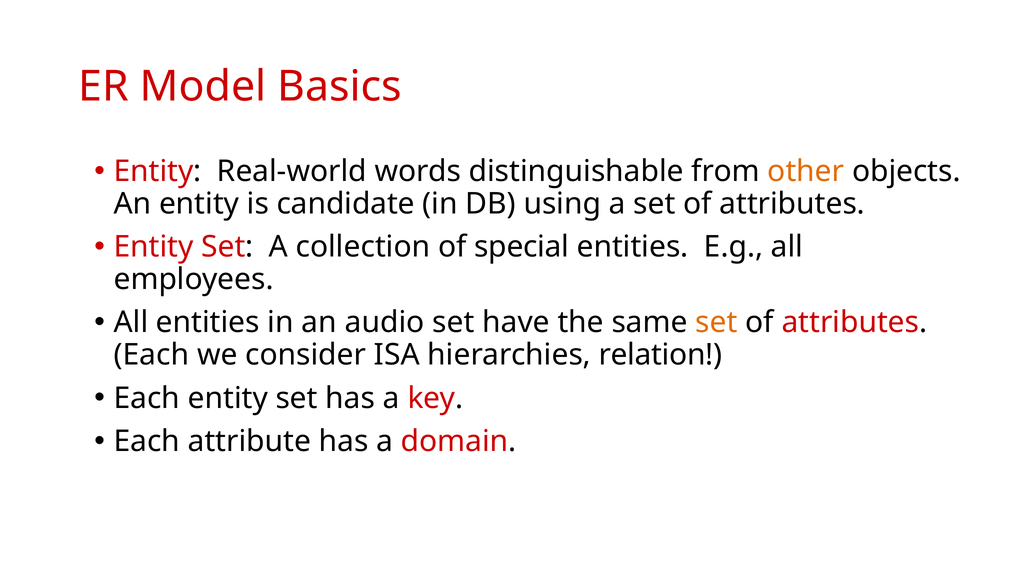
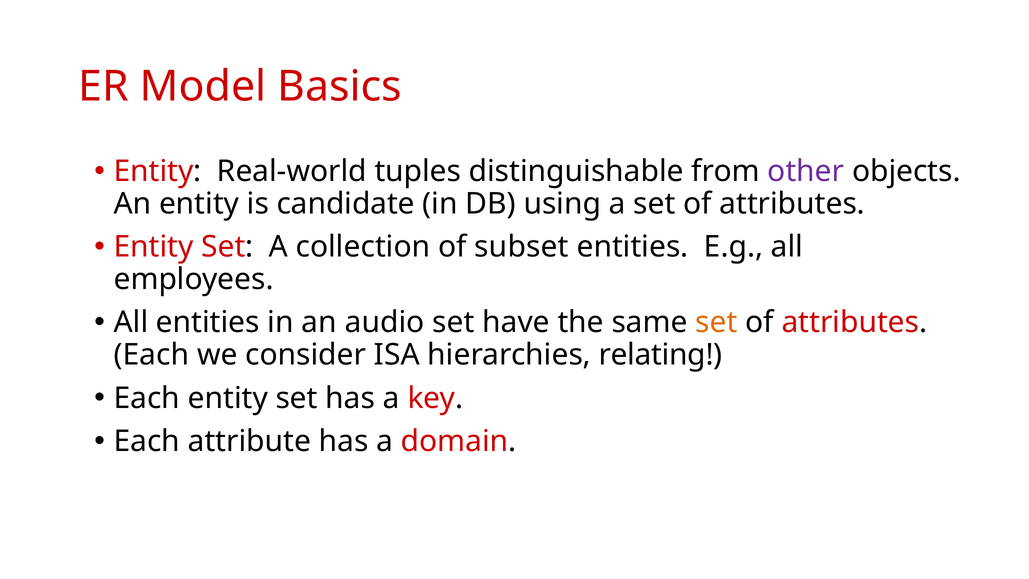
words: words -> tuples
other colour: orange -> purple
special: special -> subset
relation: relation -> relating
